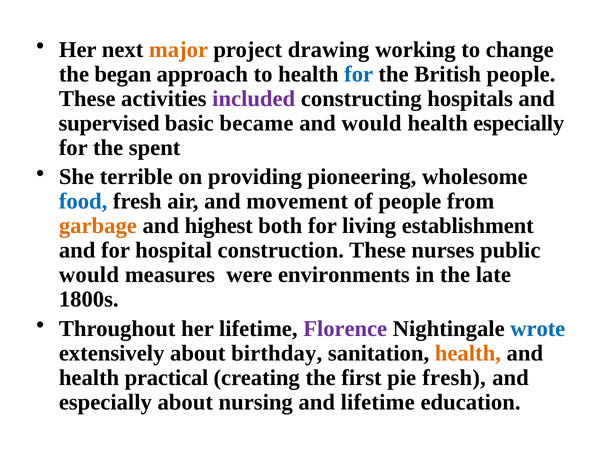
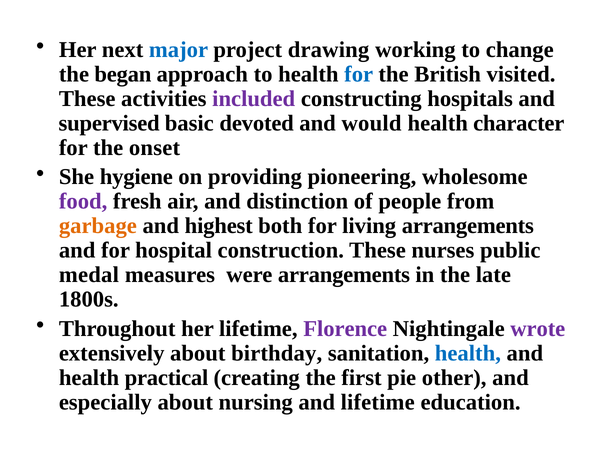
major colour: orange -> blue
British people: people -> visited
became: became -> devoted
health especially: especially -> character
spent: spent -> onset
terrible: terrible -> hygiene
food colour: blue -> purple
movement: movement -> distinction
living establishment: establishment -> arrangements
would at (89, 275): would -> medal
were environments: environments -> arrangements
wrote colour: blue -> purple
health at (468, 353) colour: orange -> blue
pie fresh: fresh -> other
